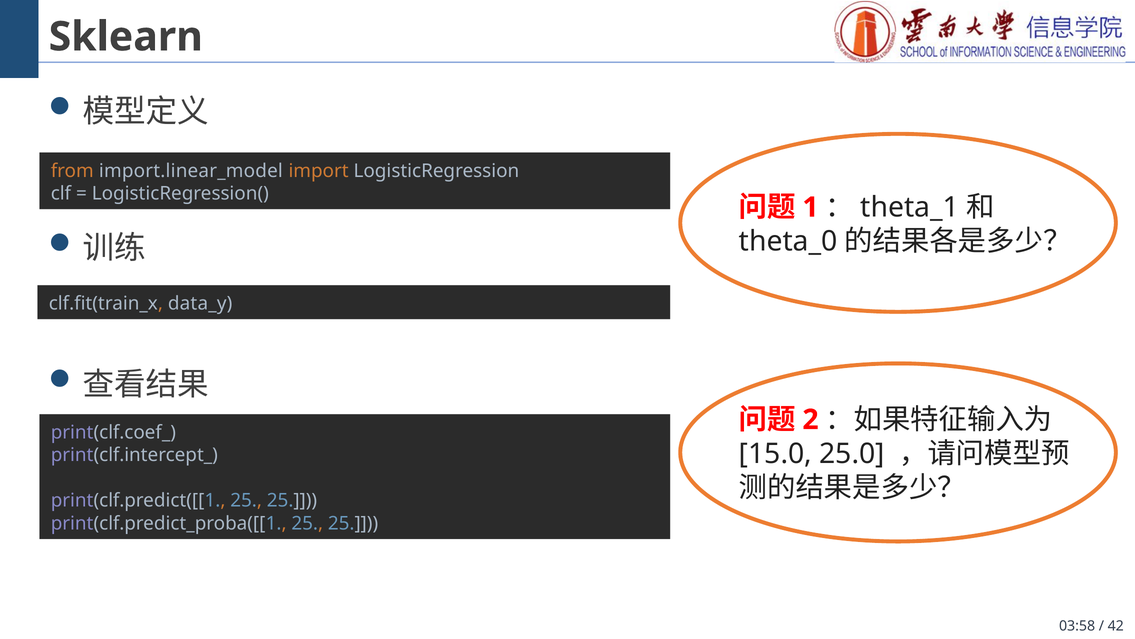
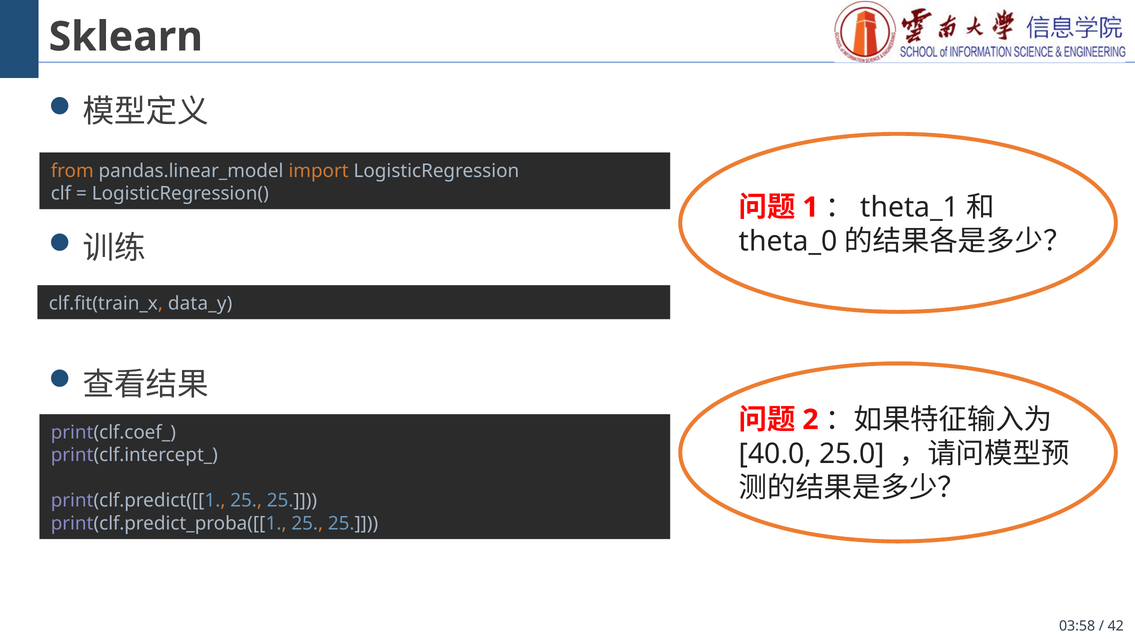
import.linear_model: import.linear_model -> pandas.linear_model
15.0: 15.0 -> 40.0
